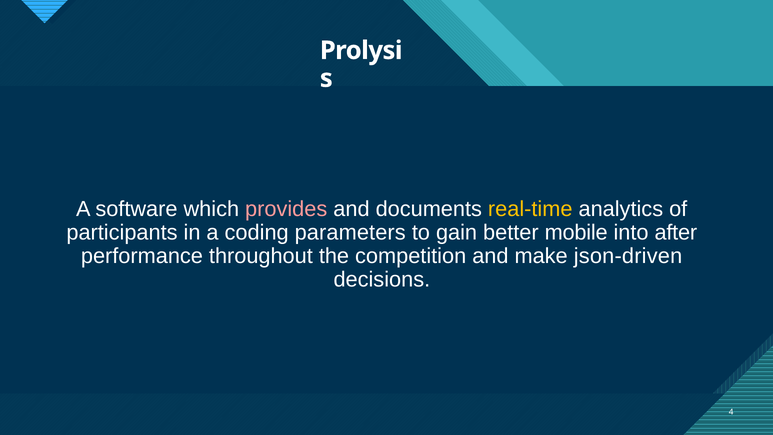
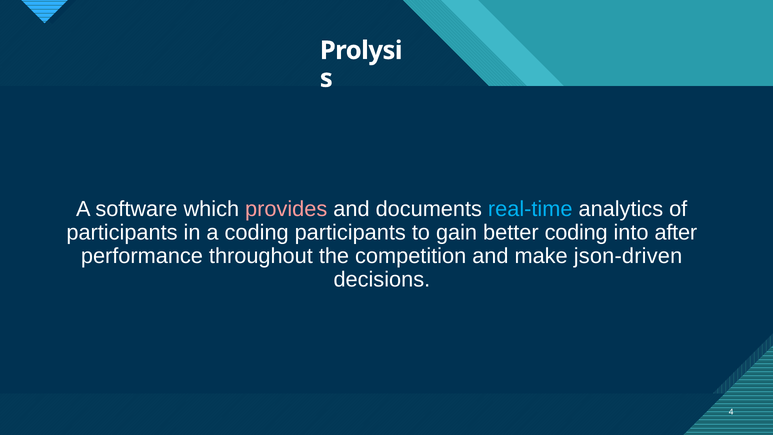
real-time colour: yellow -> light blue
coding parameters: parameters -> participants
better mobile: mobile -> coding
